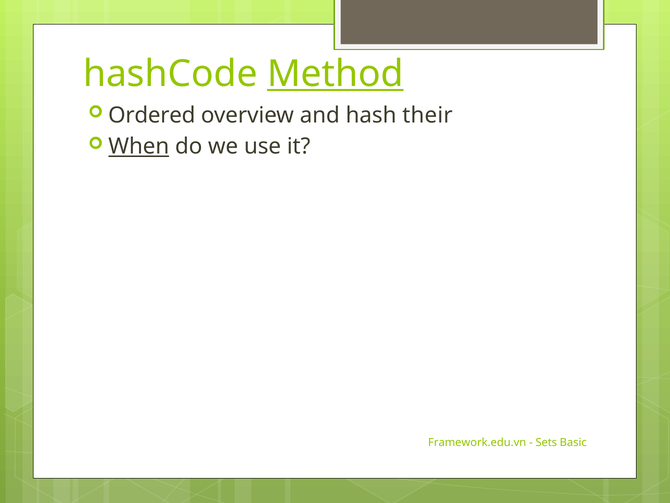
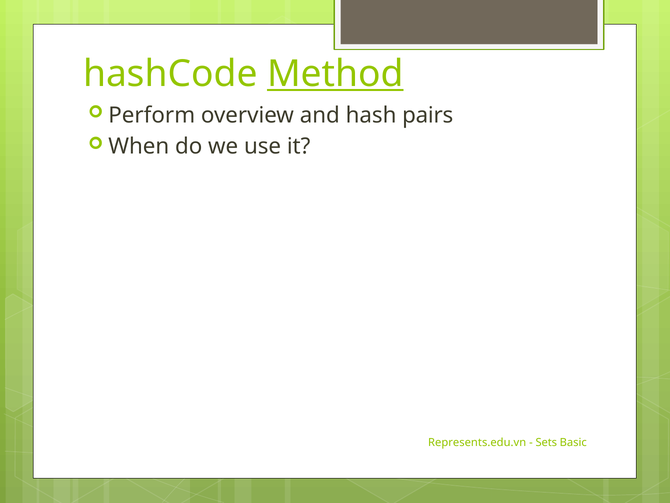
Ordered: Ordered -> Perform
their: their -> pairs
When underline: present -> none
Framework.edu.vn: Framework.edu.vn -> Represents.edu.vn
